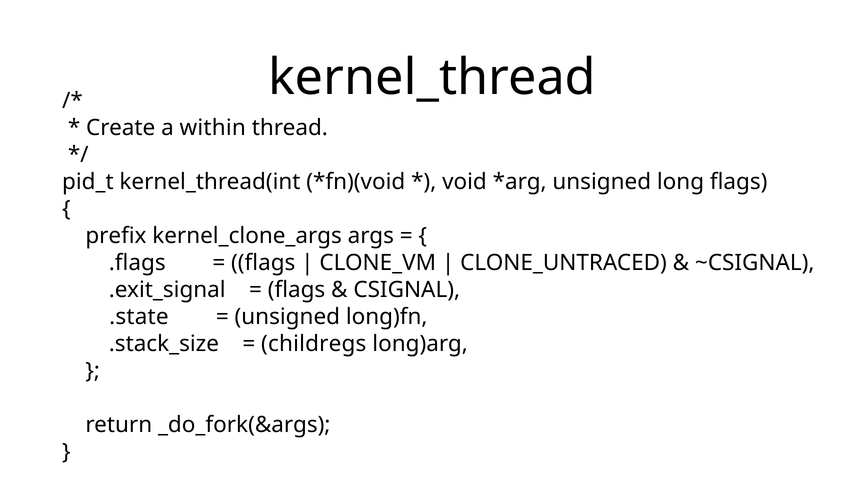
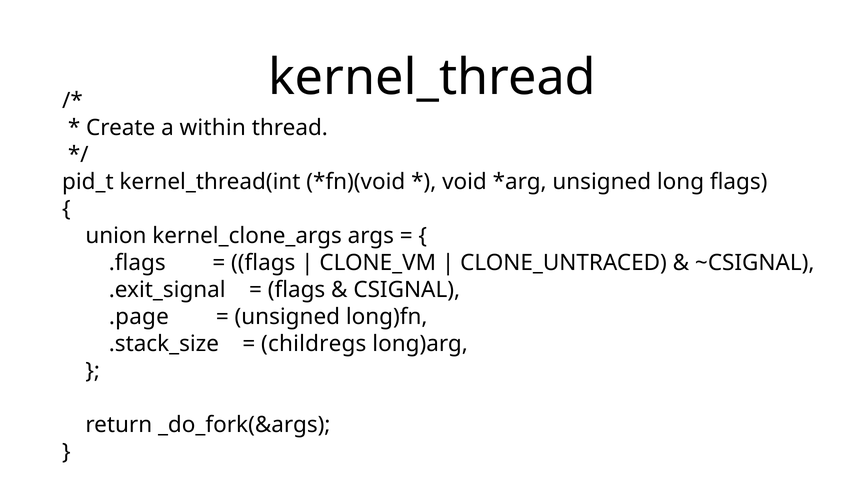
prefix: prefix -> union
.state: .state -> .page
